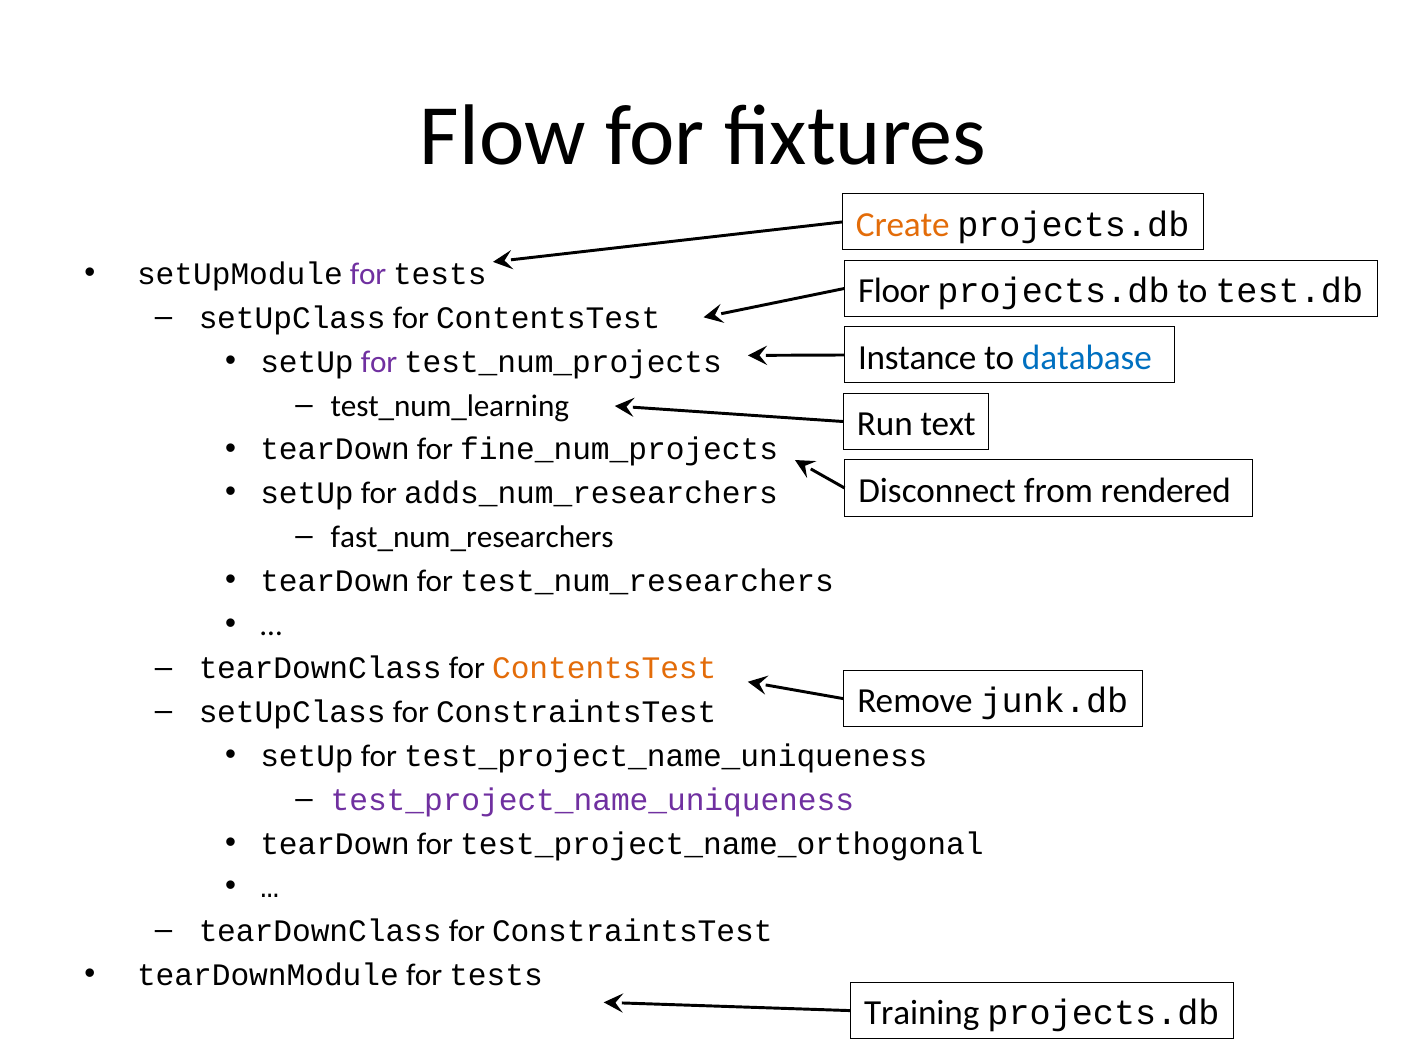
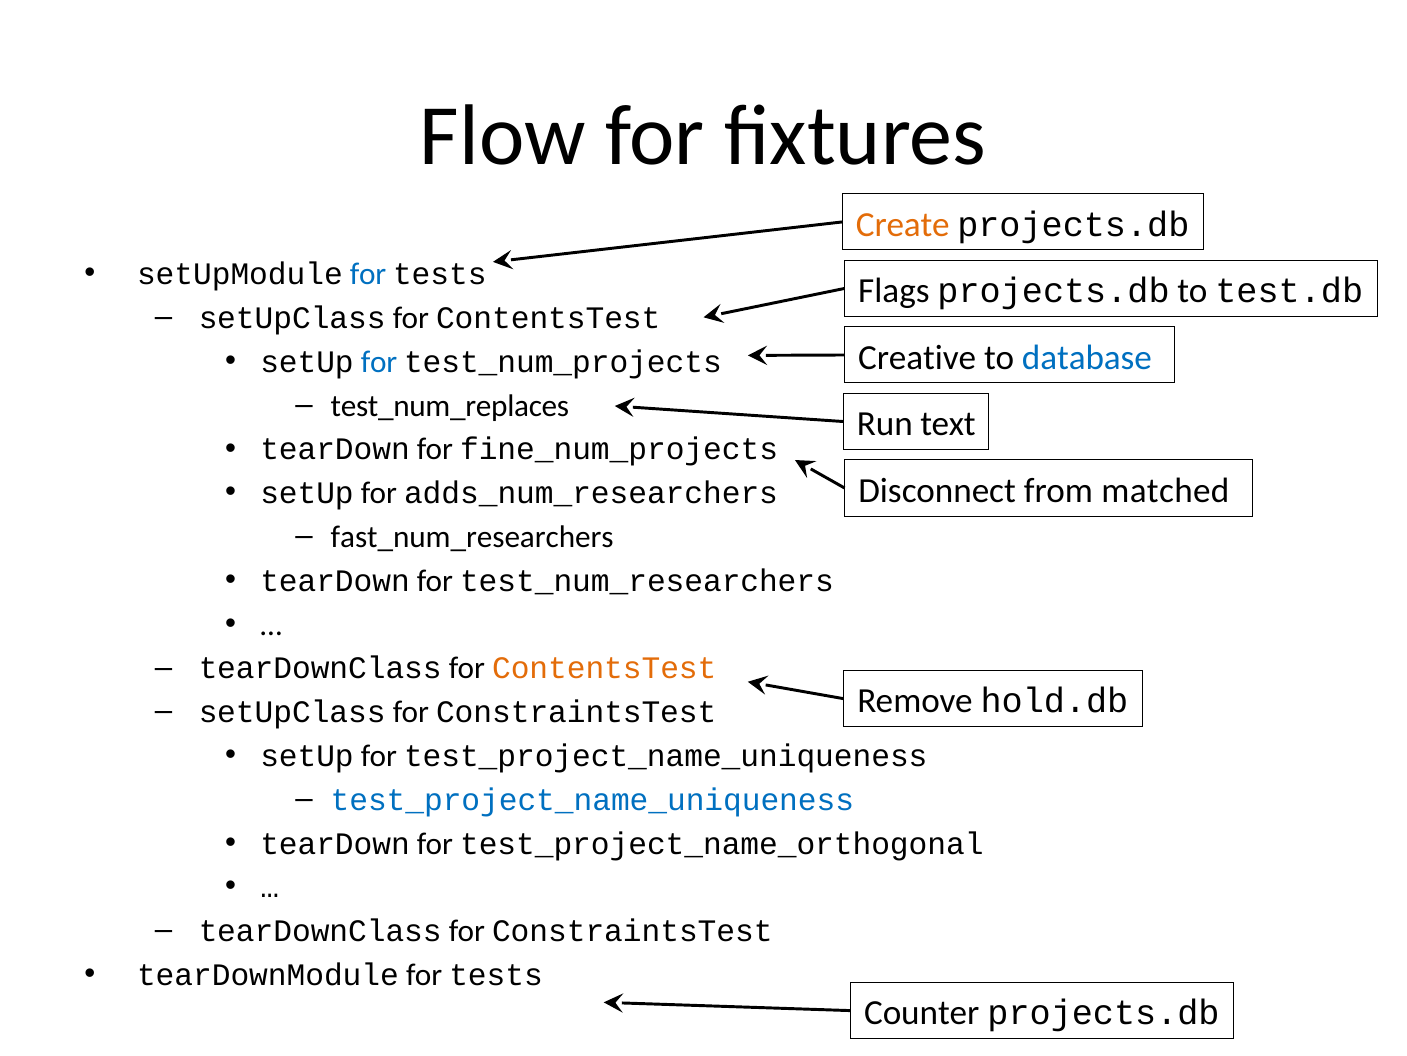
for at (368, 274) colour: purple -> blue
Floor: Floor -> Flags
Instance: Instance -> Creative
for at (379, 362) colour: purple -> blue
test_num_learning: test_num_learning -> test_num_replaces
rendered: rendered -> matched
junk.db: junk.db -> hold.db
test_project_name_uniqueness at (592, 799) colour: purple -> blue
Training: Training -> Counter
